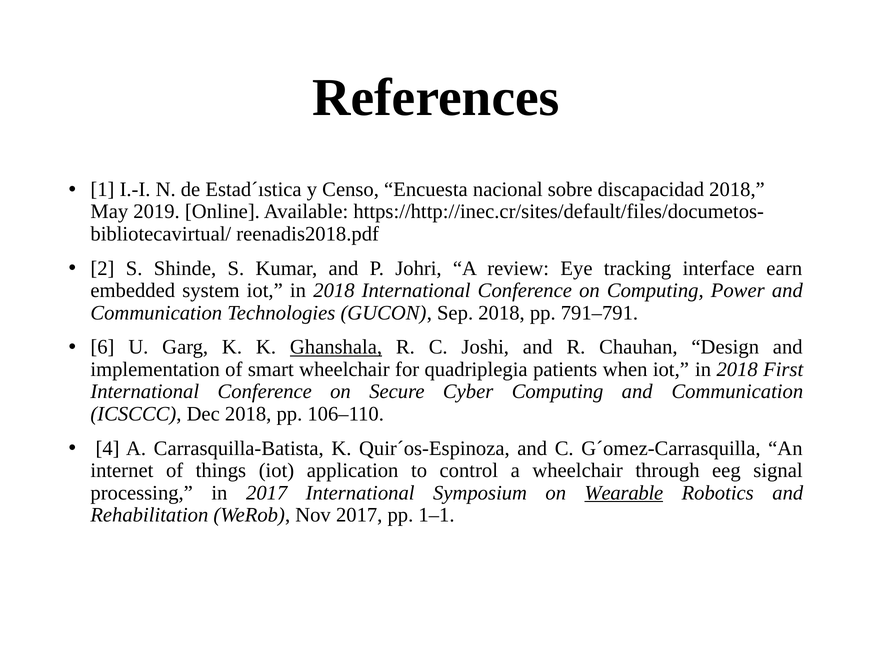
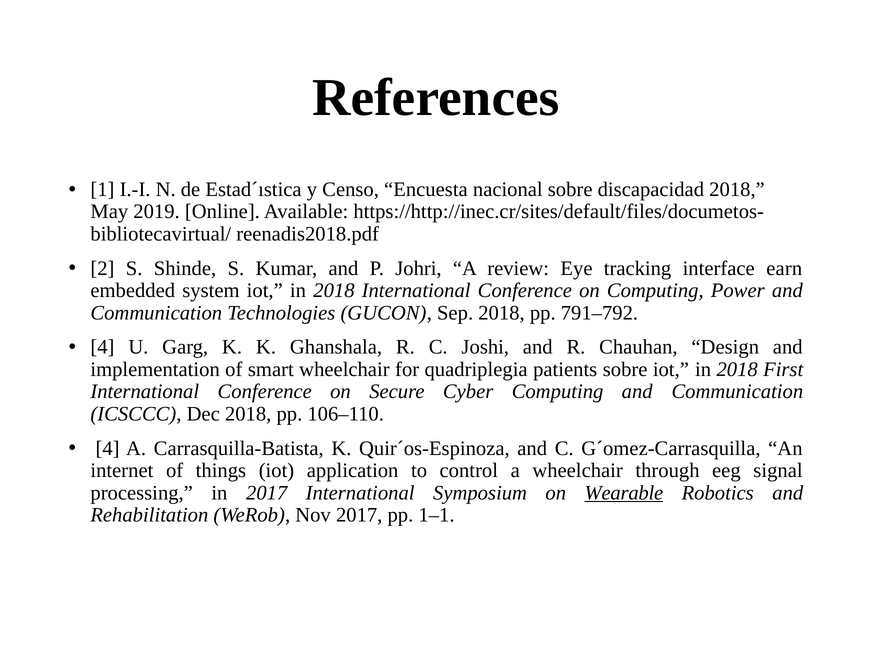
791–791: 791–791 -> 791–792
6 at (102, 347): 6 -> 4
Ghanshala underline: present -> none
patients when: when -> sobre
